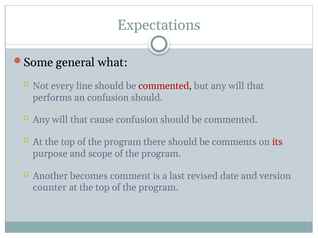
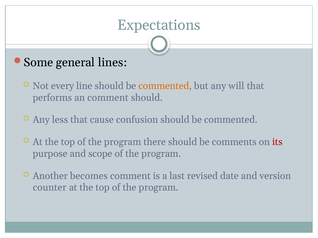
what: what -> lines
commented at (165, 86) colour: red -> orange
an confusion: confusion -> comment
will at (60, 120): will -> less
